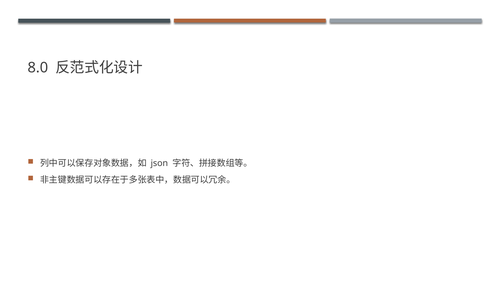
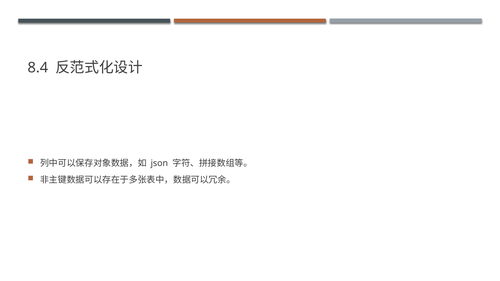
8.0: 8.0 -> 8.4
